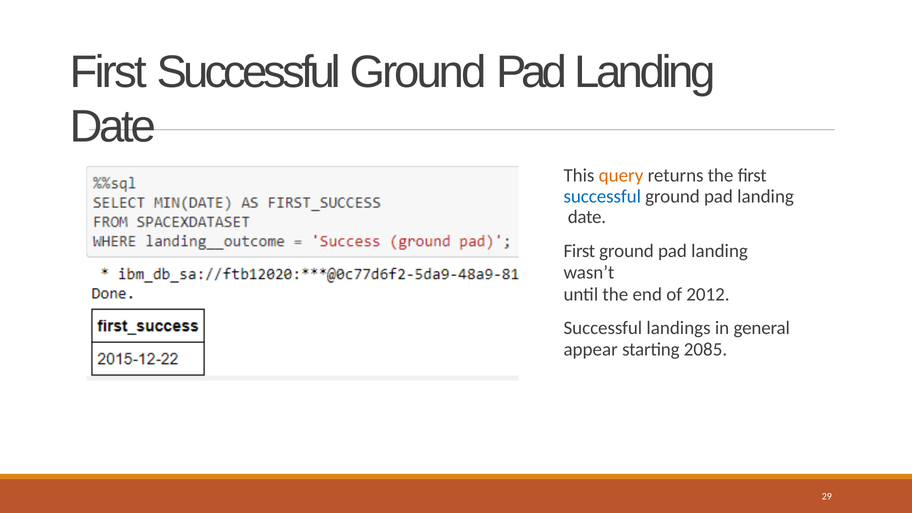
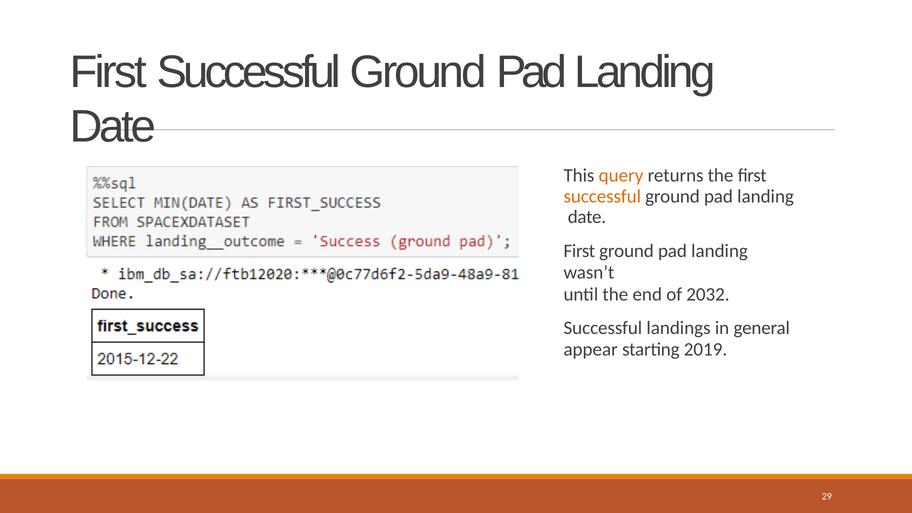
successful at (602, 196) colour: blue -> orange
2012: 2012 -> 2032
2085: 2085 -> 2019
